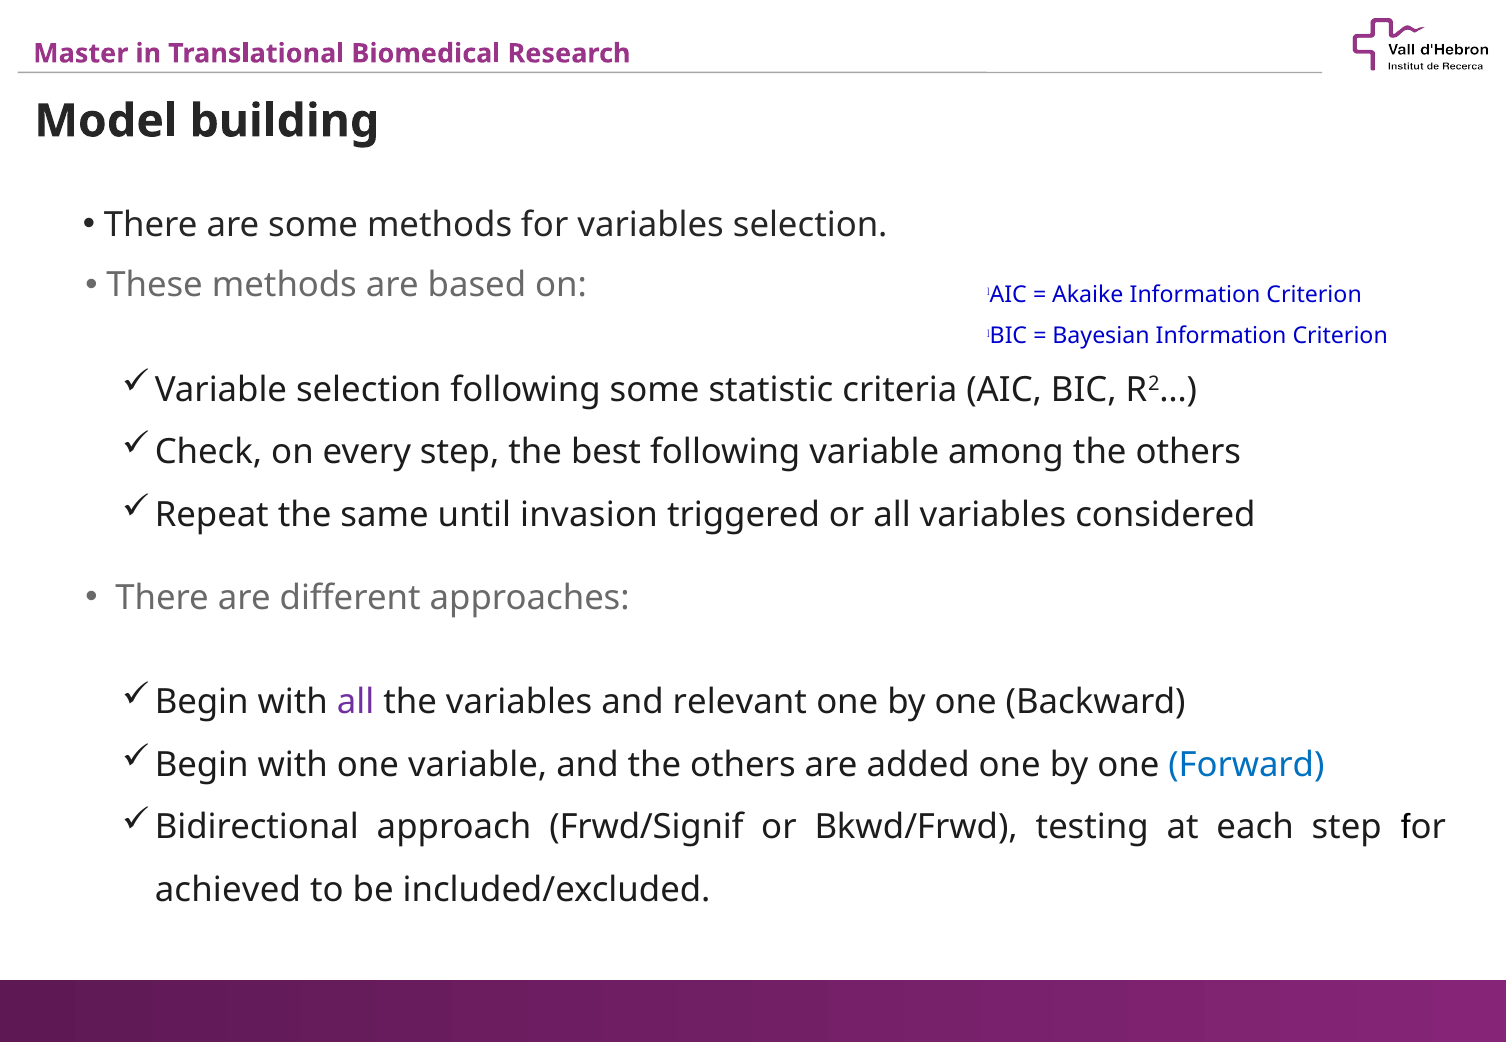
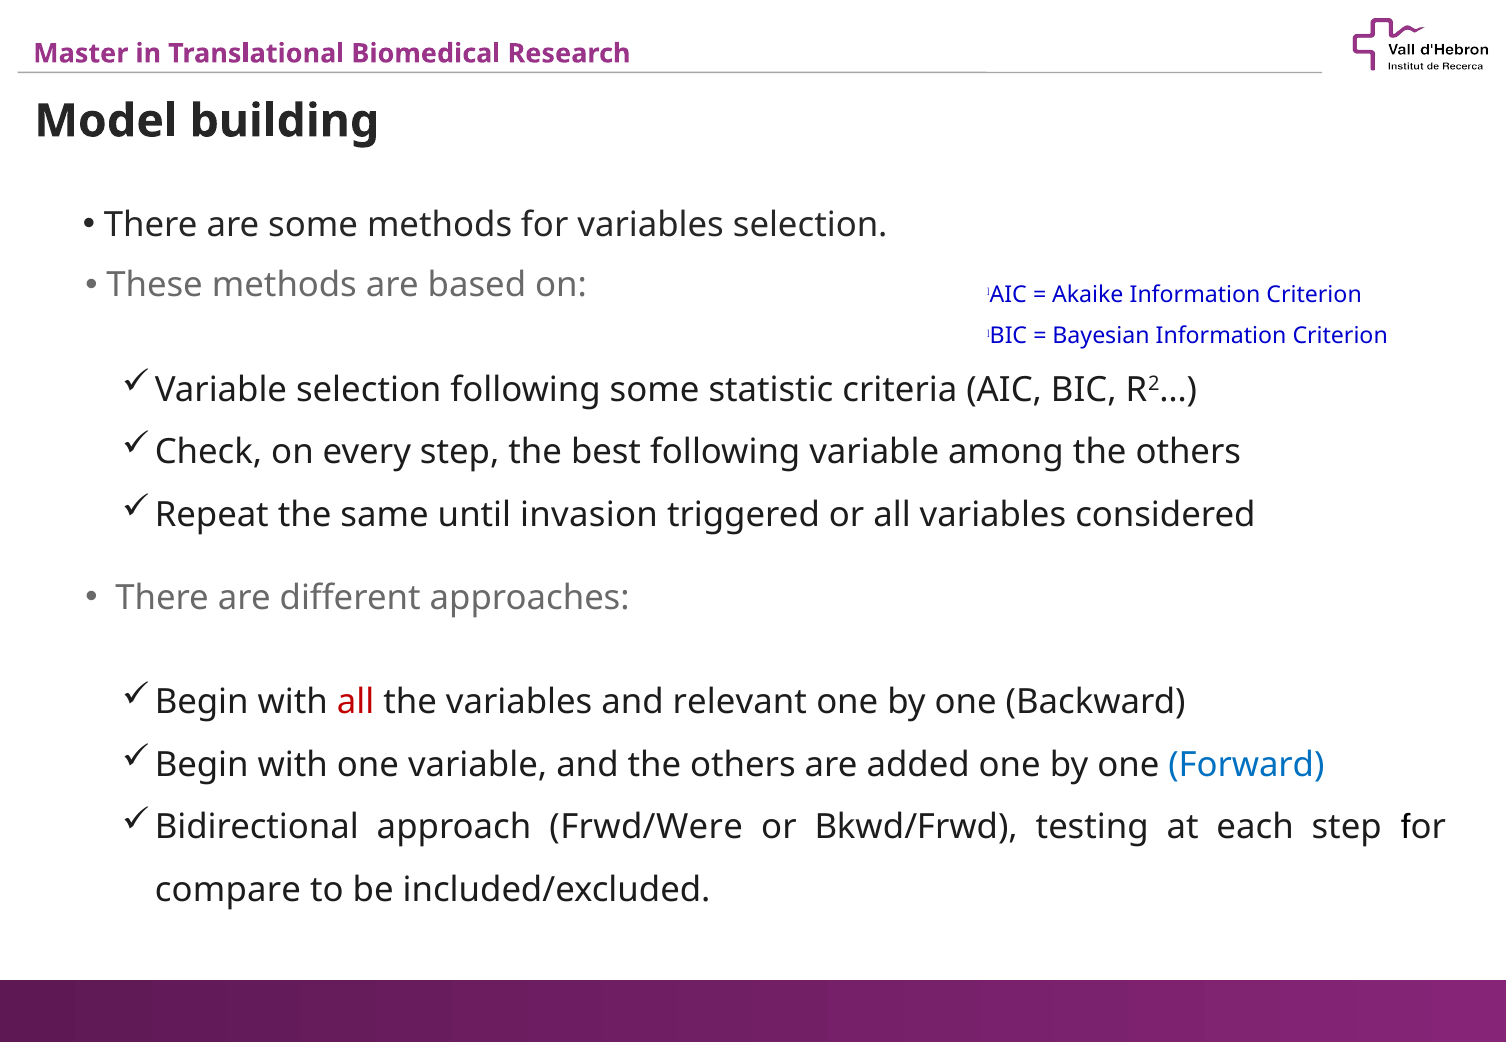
all at (356, 703) colour: purple -> red
Frwd/Signif: Frwd/Signif -> Frwd/Were
achieved: achieved -> compare
